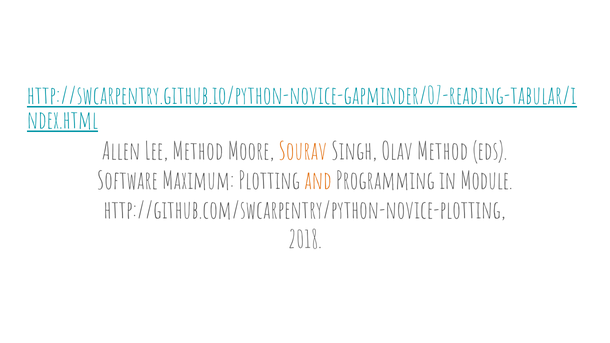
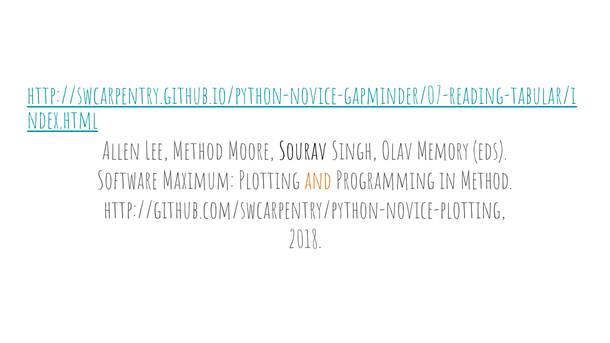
Sourav colour: orange -> black
Olav Method: Method -> Memory
in Module: Module -> Method
